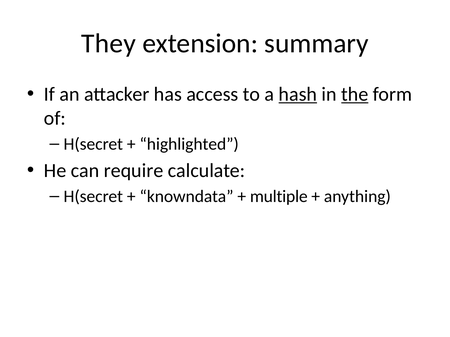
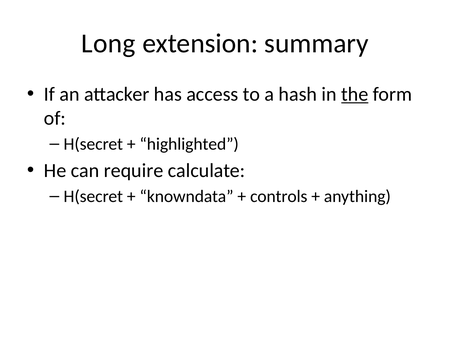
They: They -> Long
hash underline: present -> none
multiple: multiple -> controls
